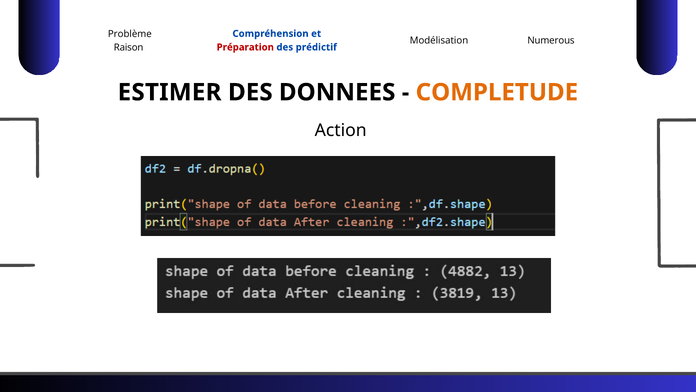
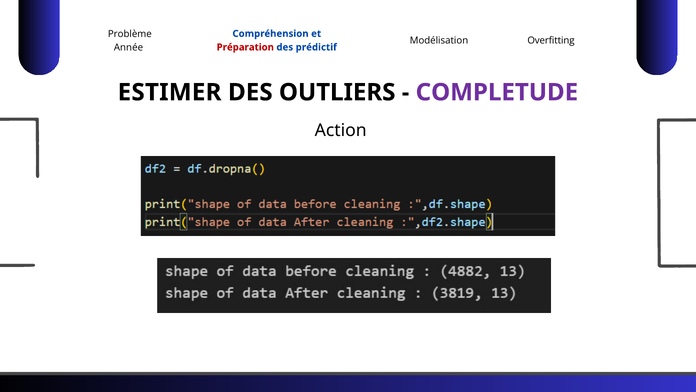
Numerous: Numerous -> Overfitting
Raison: Raison -> Année
DONNEES: DONNEES -> OUTLIERS
COMPLETUDE colour: orange -> purple
